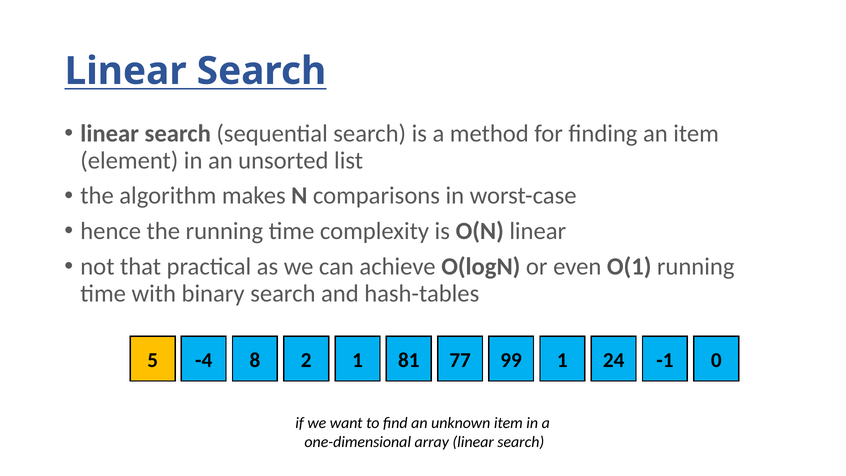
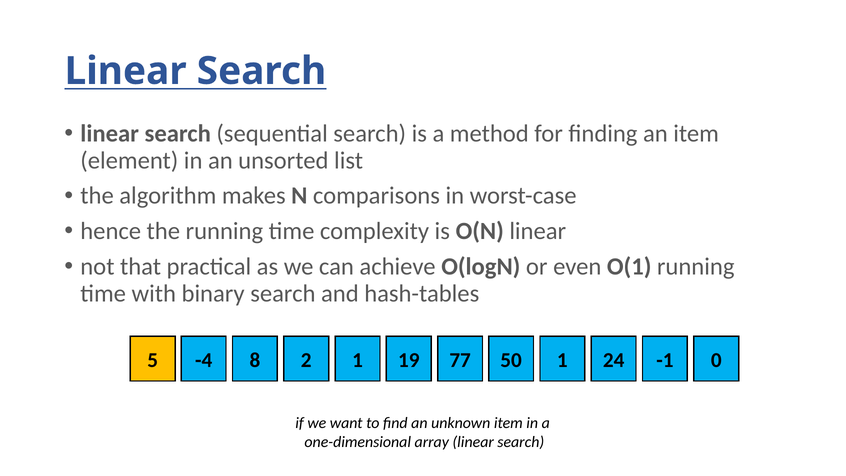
81: 81 -> 19
99: 99 -> 50
